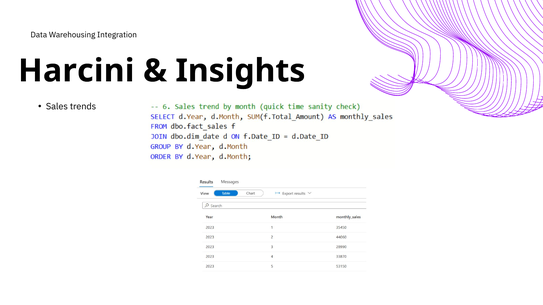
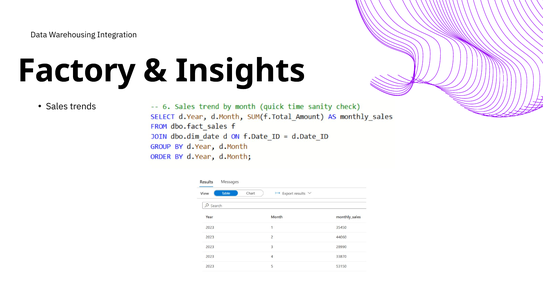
Harcini: Harcini -> Factory
